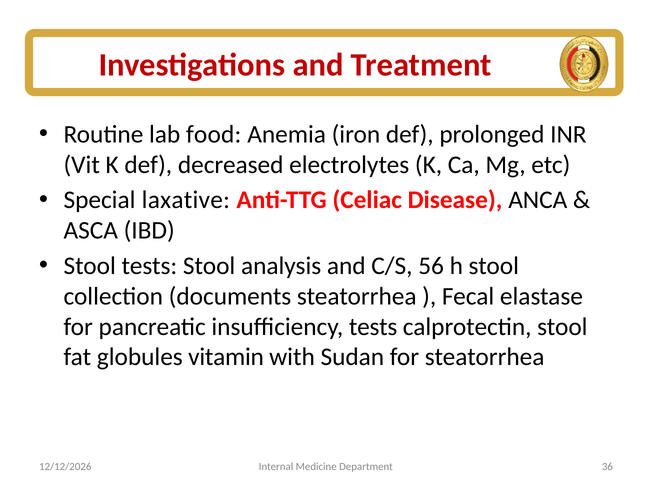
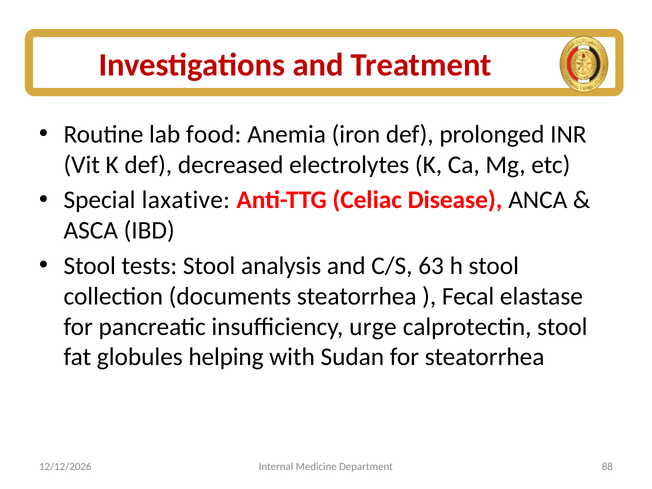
56: 56 -> 63
insufficiency tests: tests -> urge
vitamin: vitamin -> helping
36: 36 -> 88
